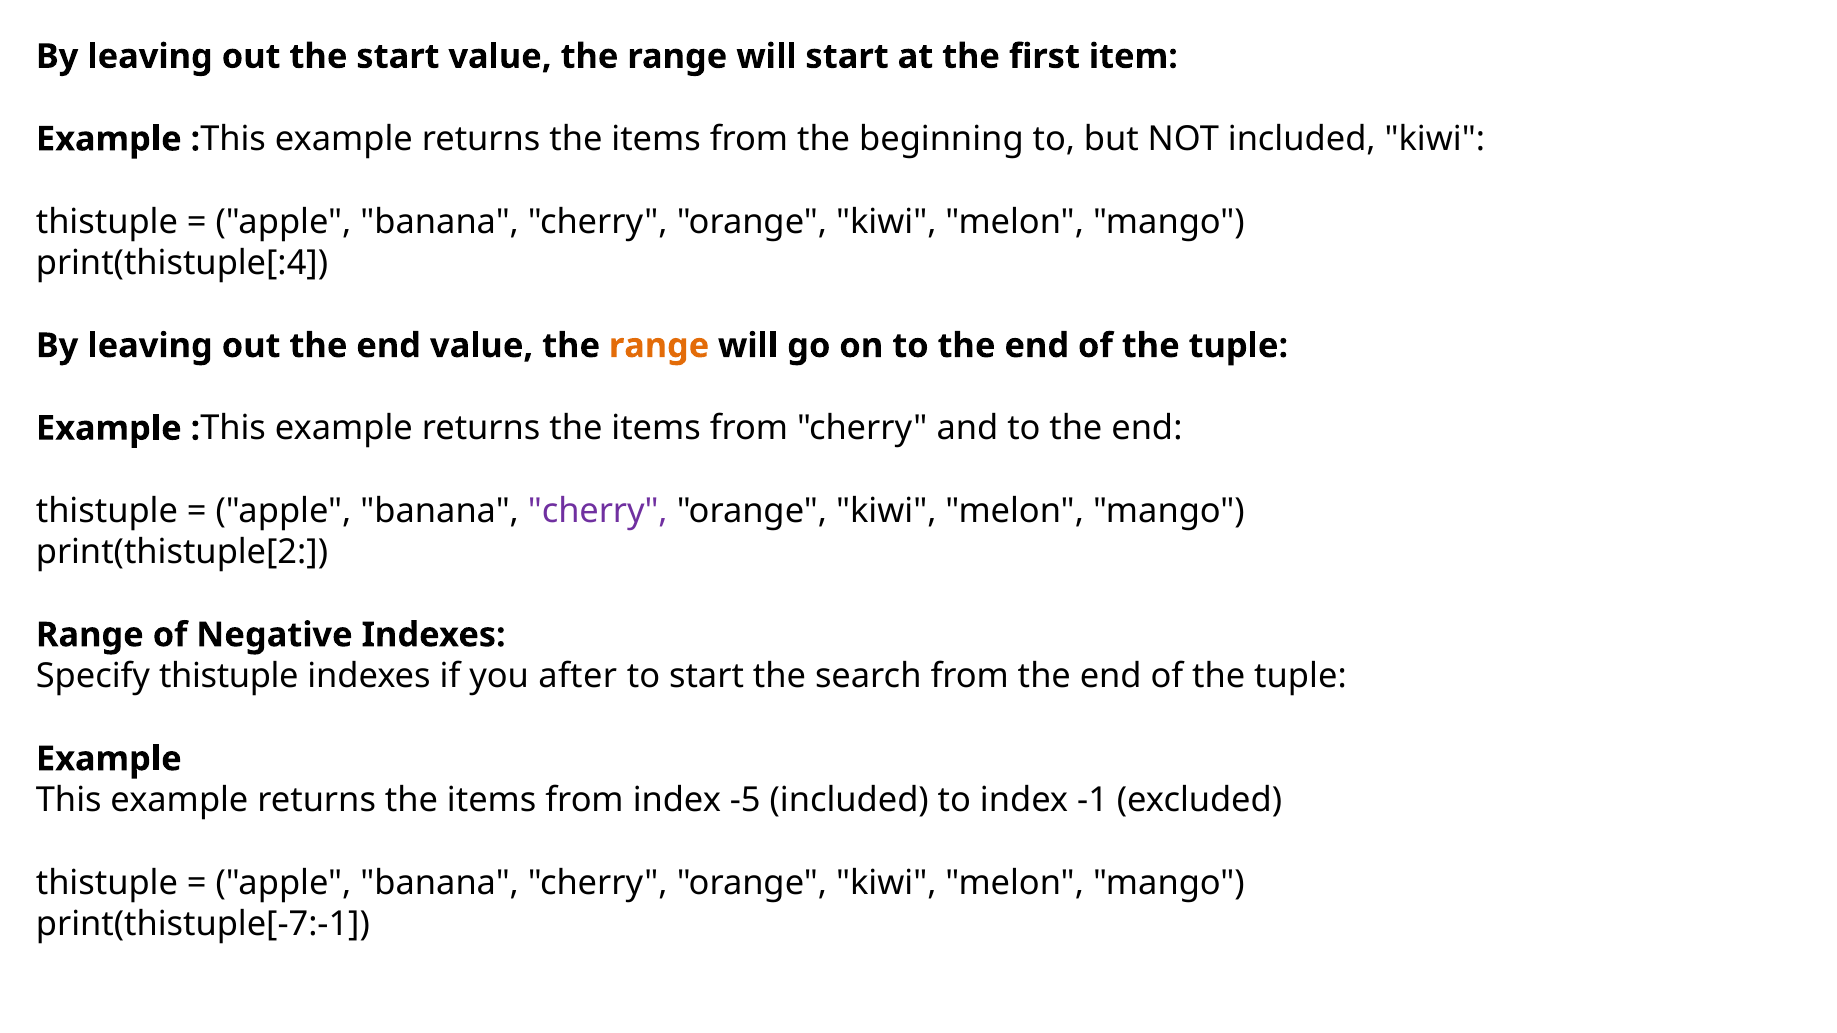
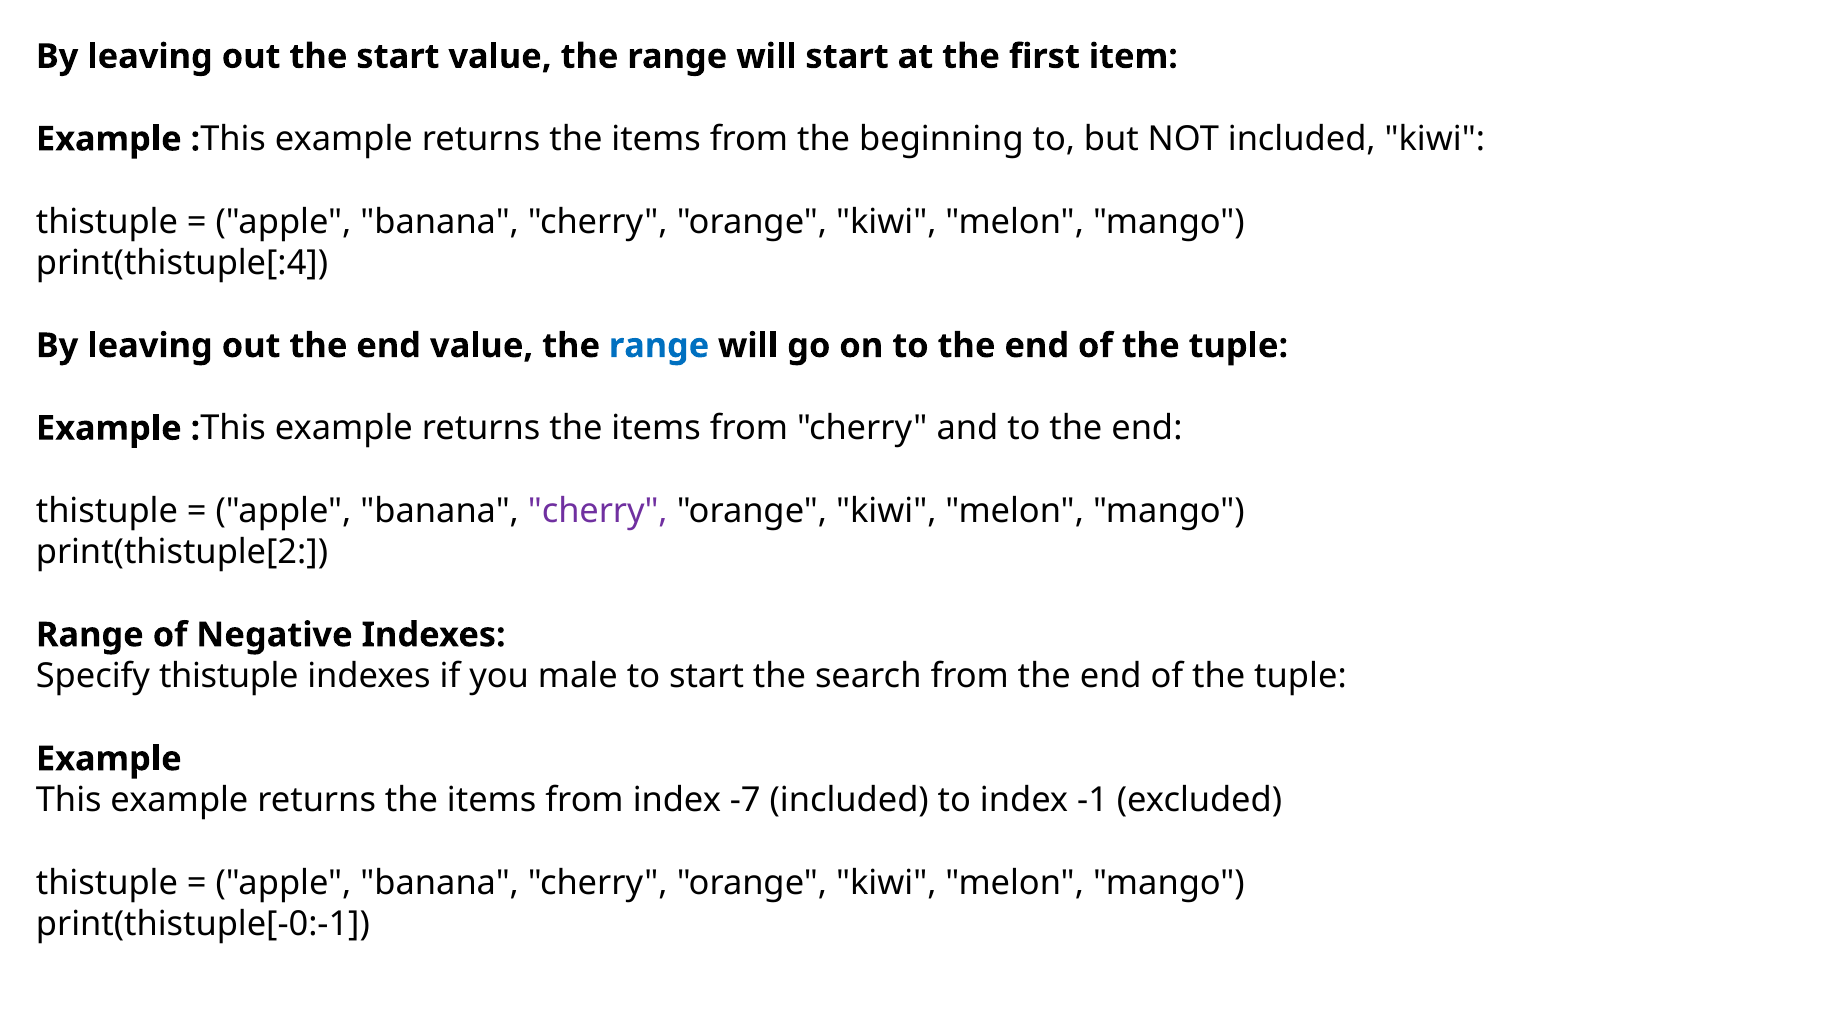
range at (659, 346) colour: orange -> blue
after: after -> male
-5: -5 -> -7
print(thistuple[-7:-1: print(thistuple[-7:-1 -> print(thistuple[-0:-1
